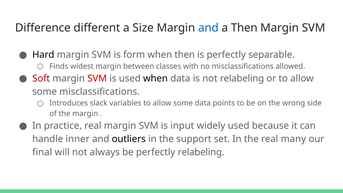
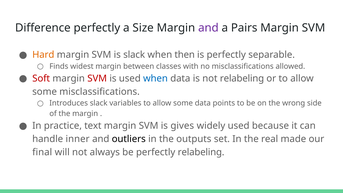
Difference different: different -> perfectly
and at (208, 28) colour: blue -> purple
a Then: Then -> Pairs
Hard colour: black -> orange
is form: form -> slack
when at (155, 78) colour: black -> blue
practice real: real -> text
input: input -> gives
support: support -> outputs
many: many -> made
